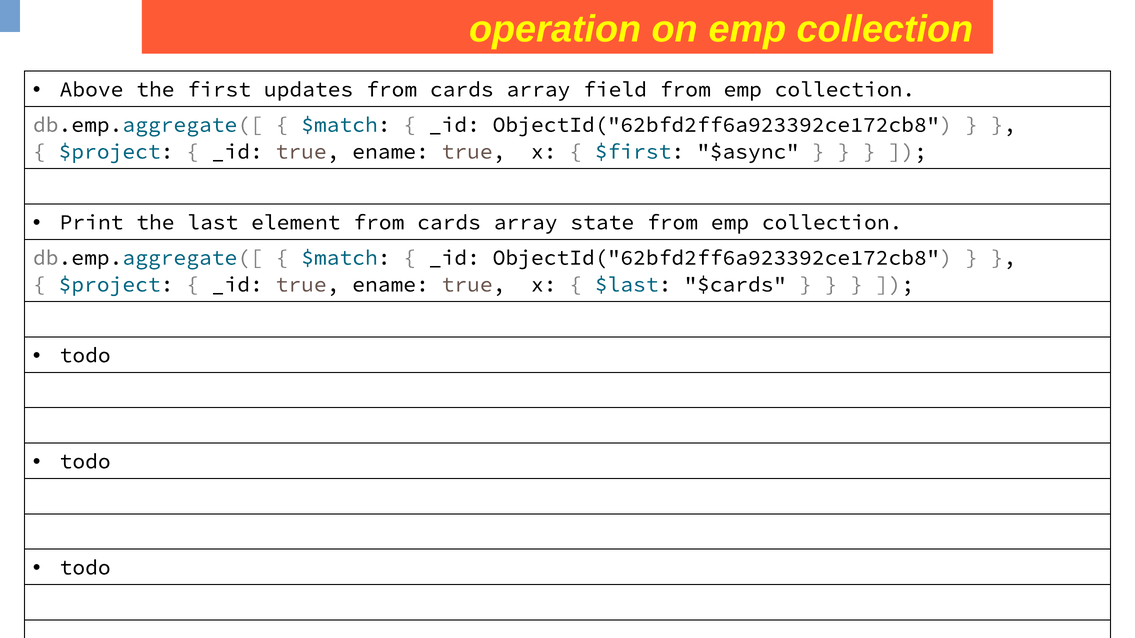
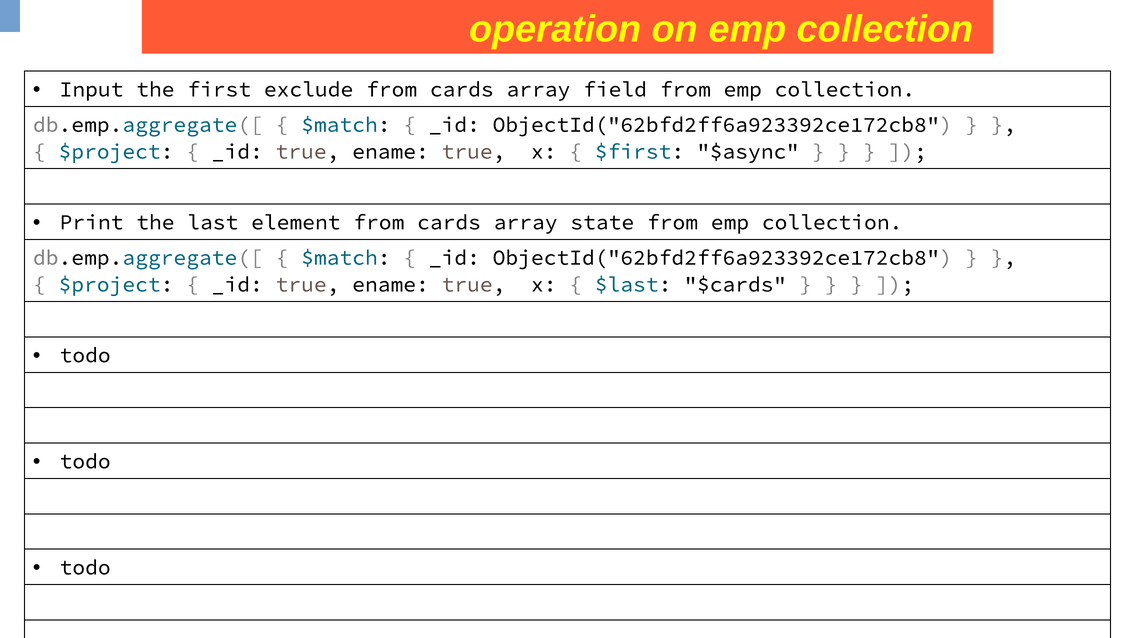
Above: Above -> Input
updates: updates -> exclude
